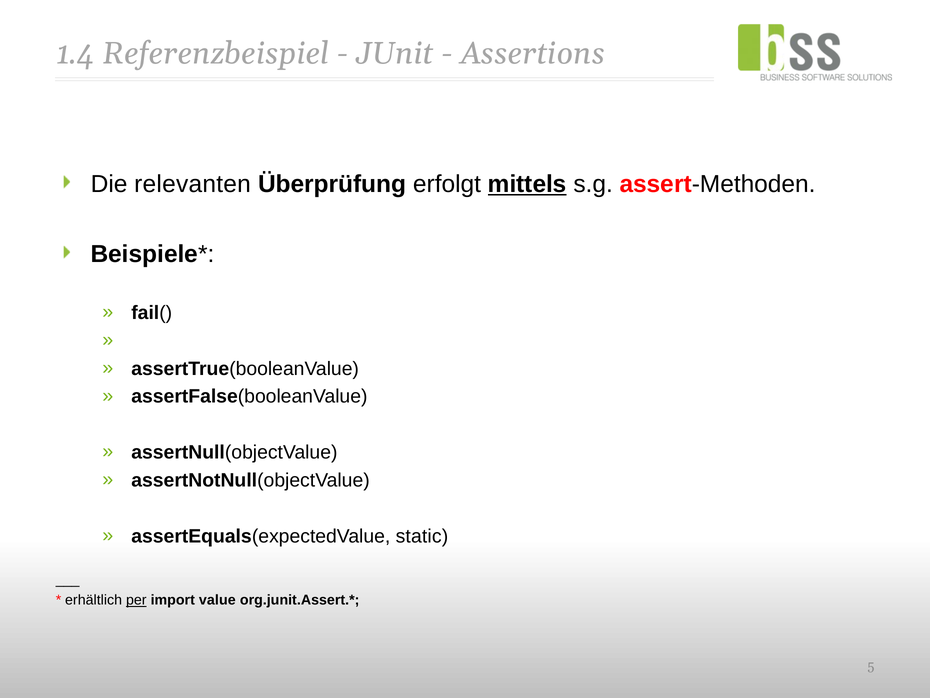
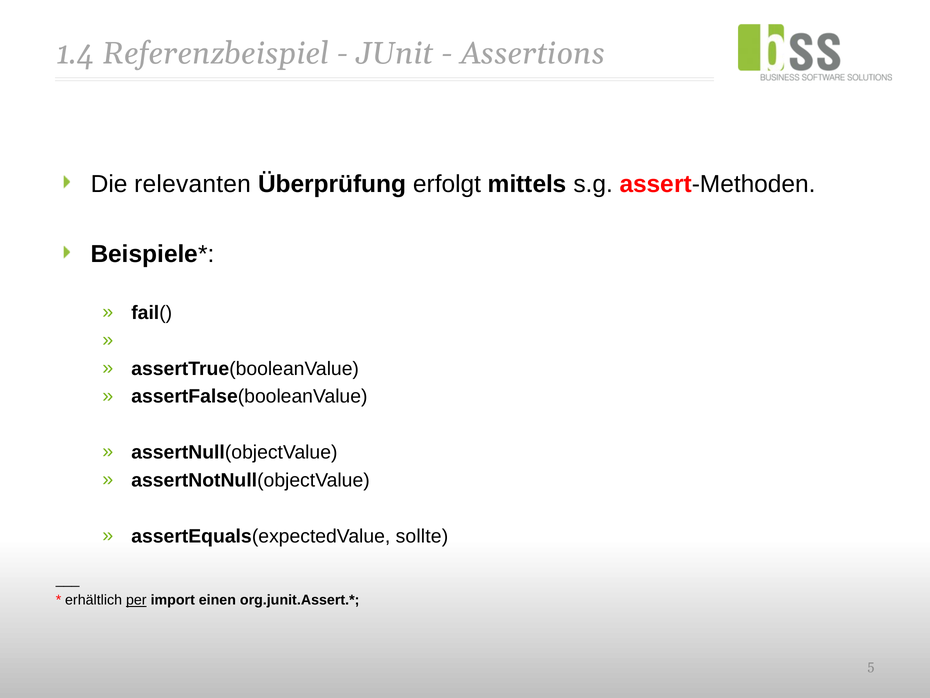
mittels underline: present -> none
static: static -> sollte
value: value -> einen
